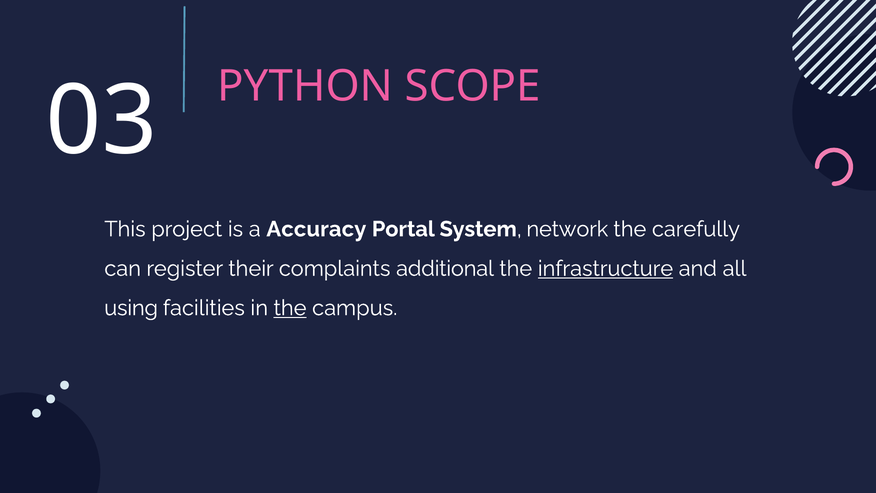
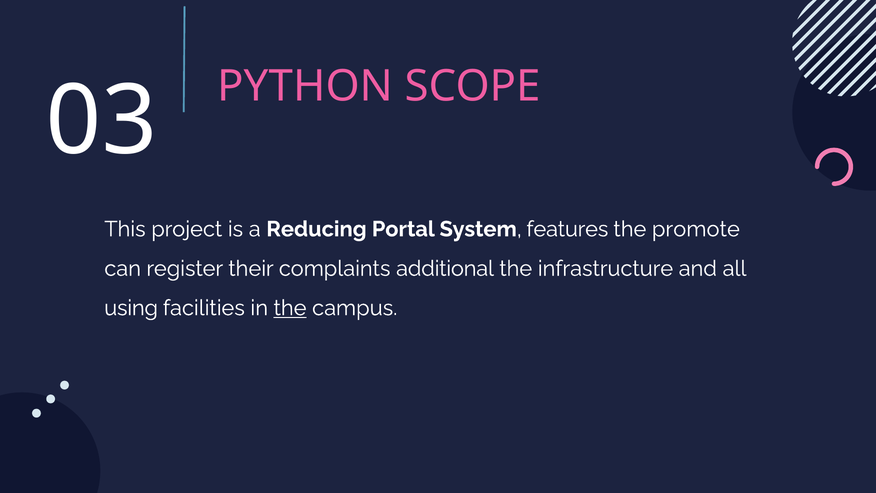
Accuracy: Accuracy -> Reducing
network: network -> features
carefully: carefully -> promote
infrastructure underline: present -> none
